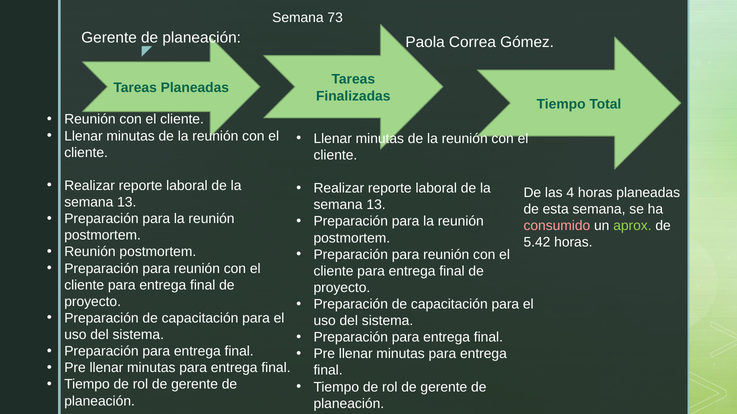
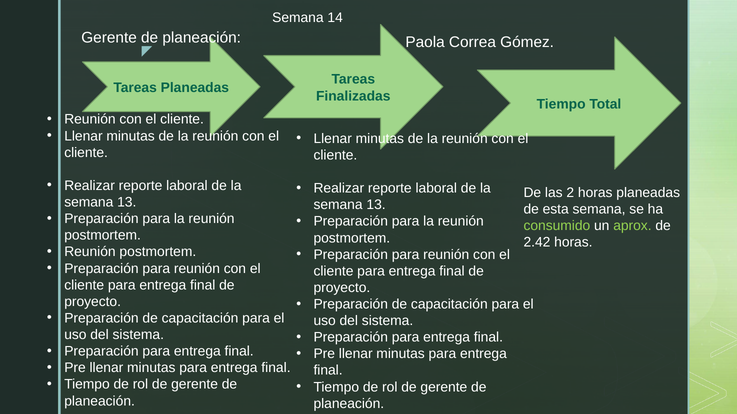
73: 73 -> 14
4: 4 -> 2
consumido colour: pink -> light green
5.42: 5.42 -> 2.42
